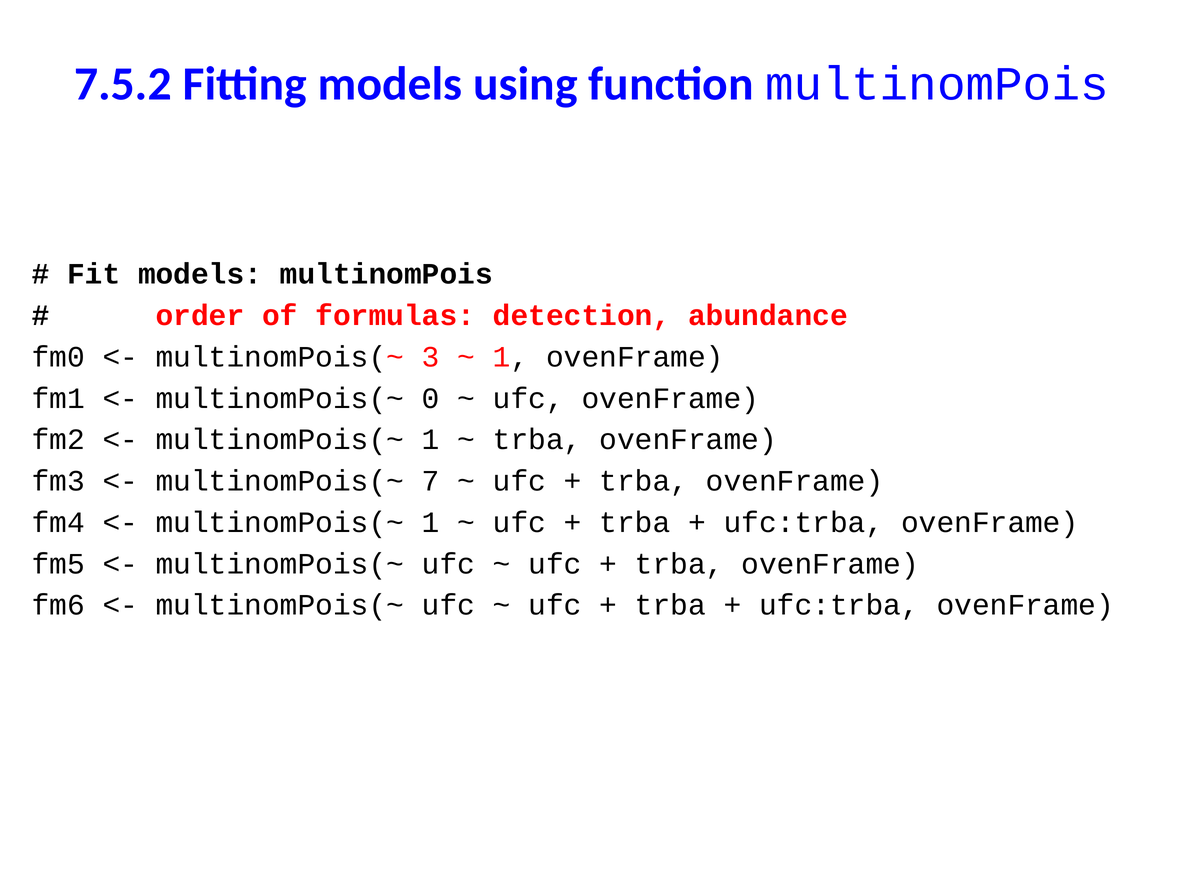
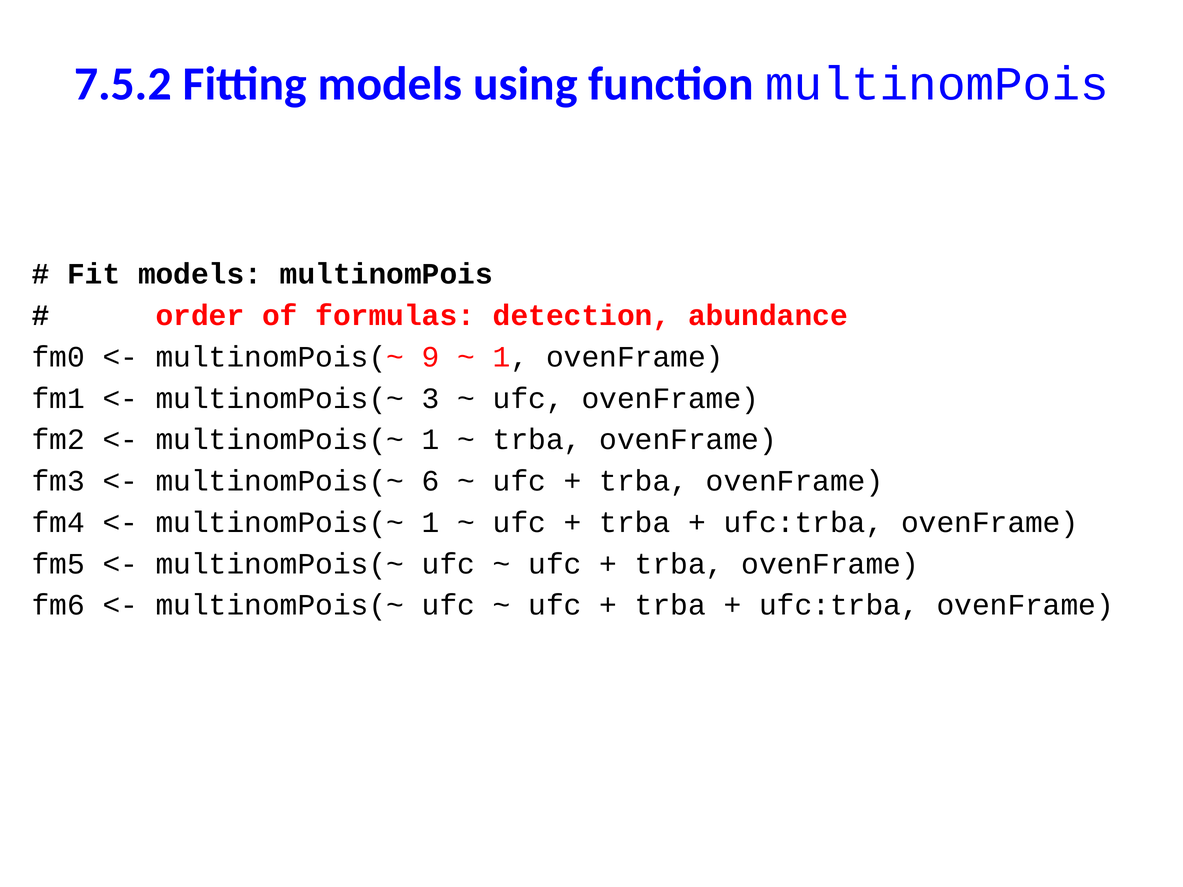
3: 3 -> 9
0: 0 -> 3
7: 7 -> 6
